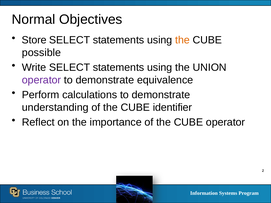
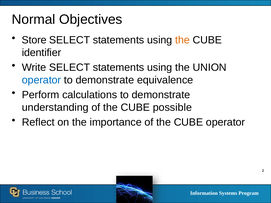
possible: possible -> identifier
operator at (42, 80) colour: purple -> blue
identifier: identifier -> possible
